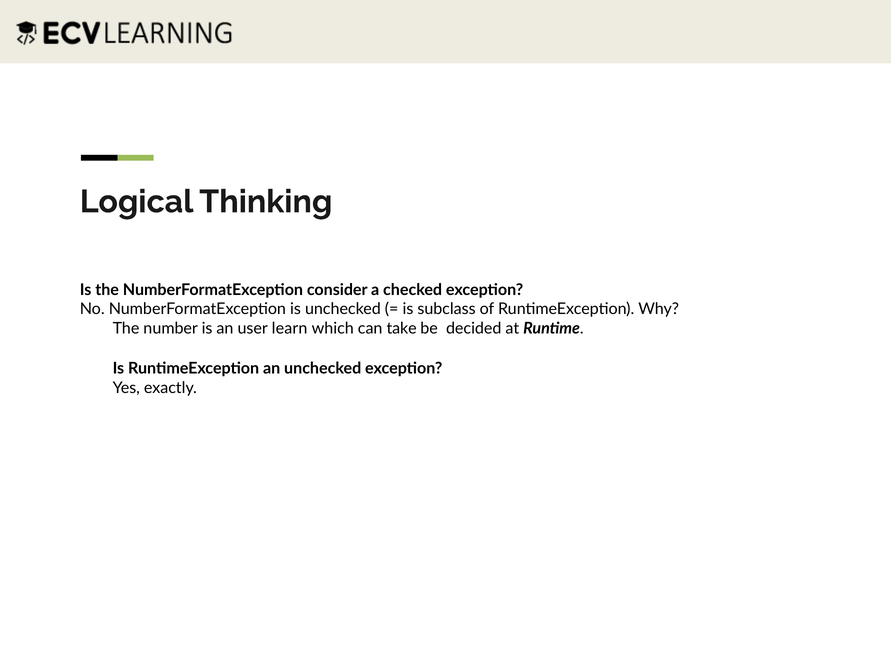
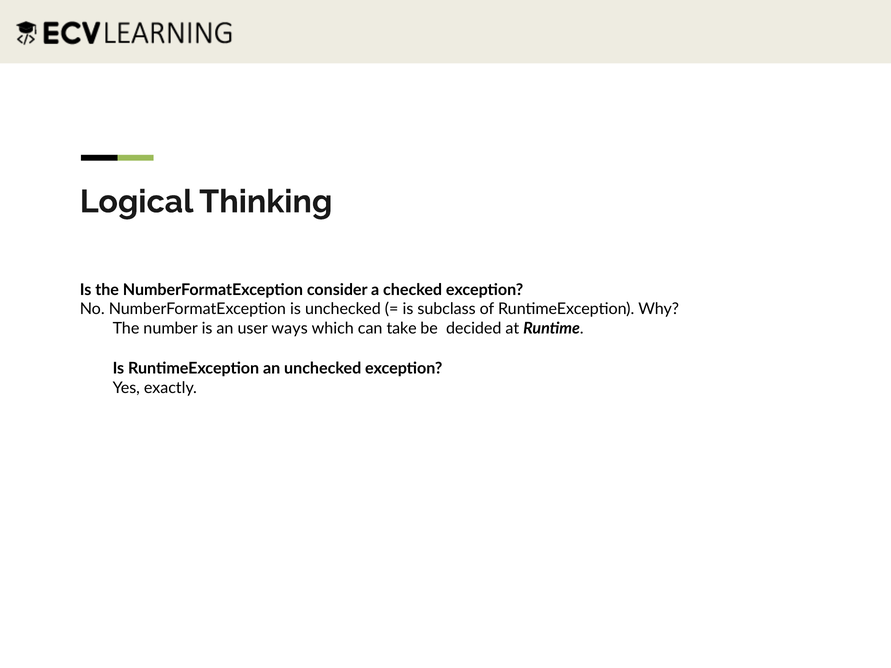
learn: learn -> ways
